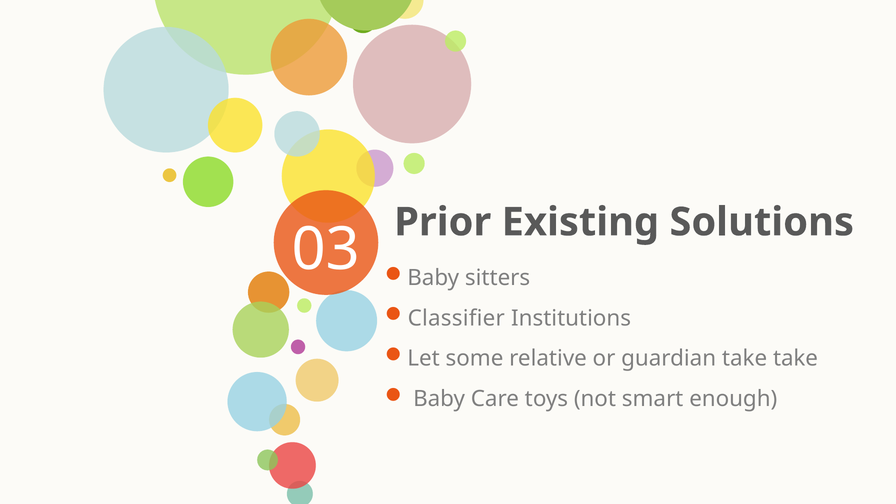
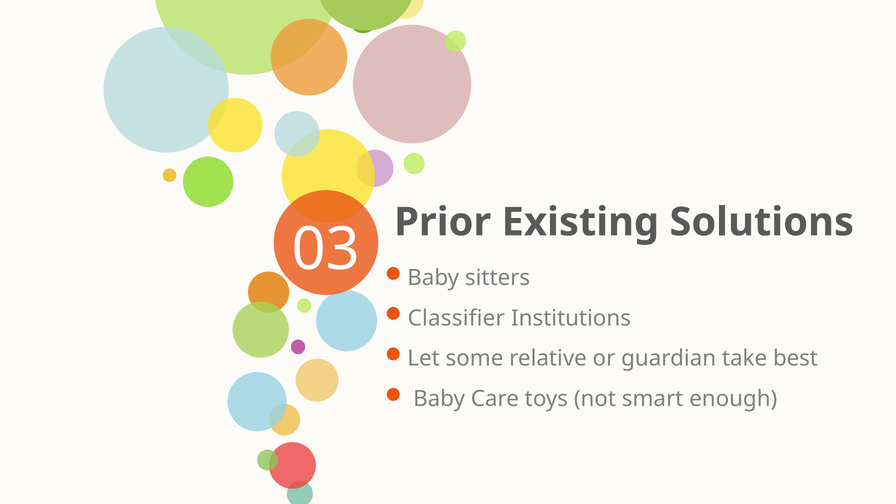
take take: take -> best
